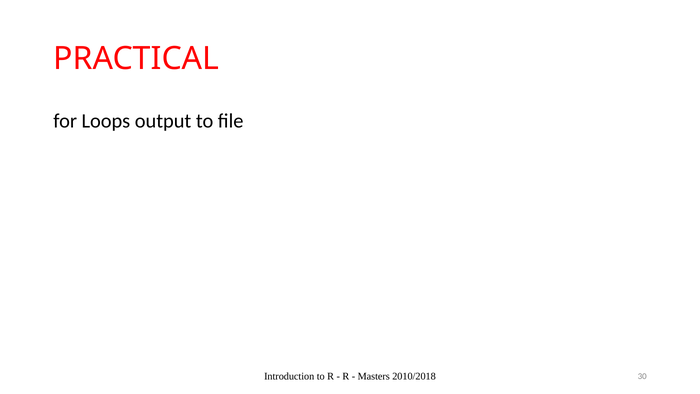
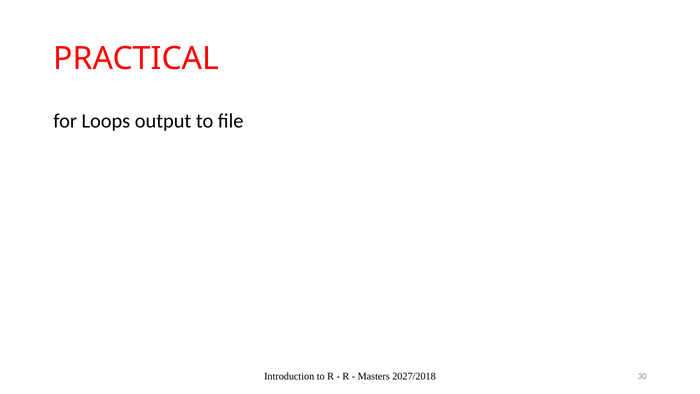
2010/2018: 2010/2018 -> 2027/2018
